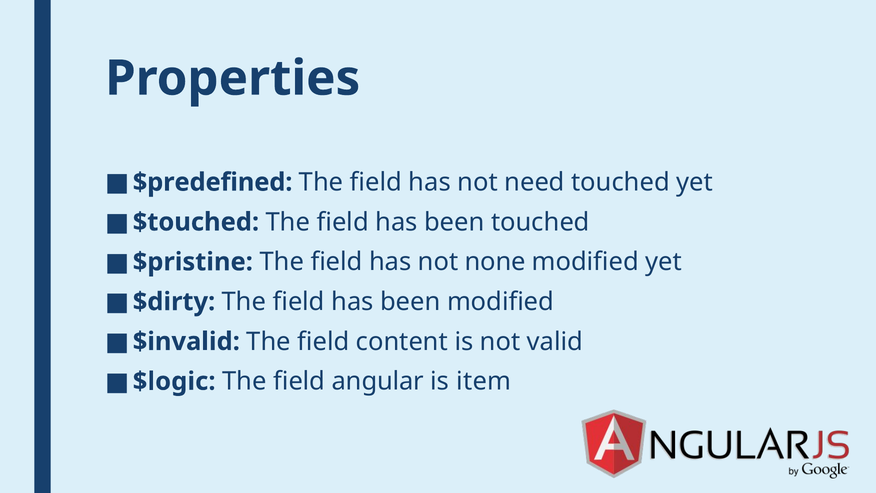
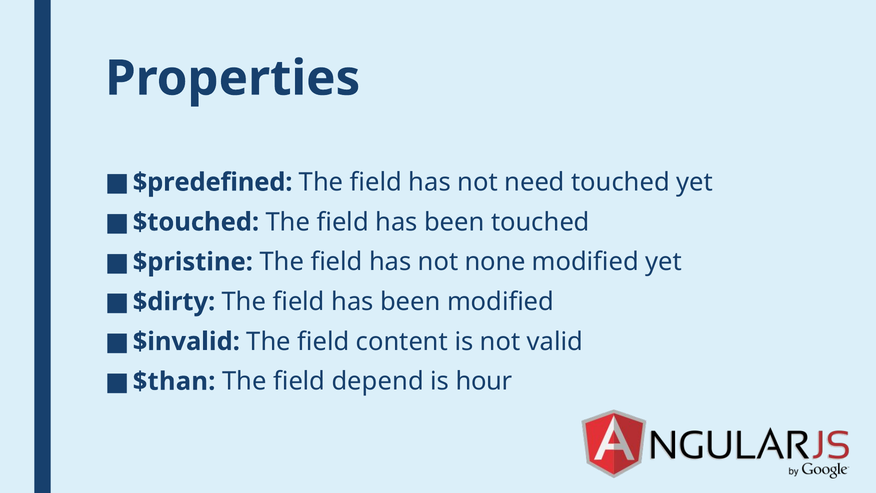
$logic: $logic -> $than
angular: angular -> depend
item: item -> hour
